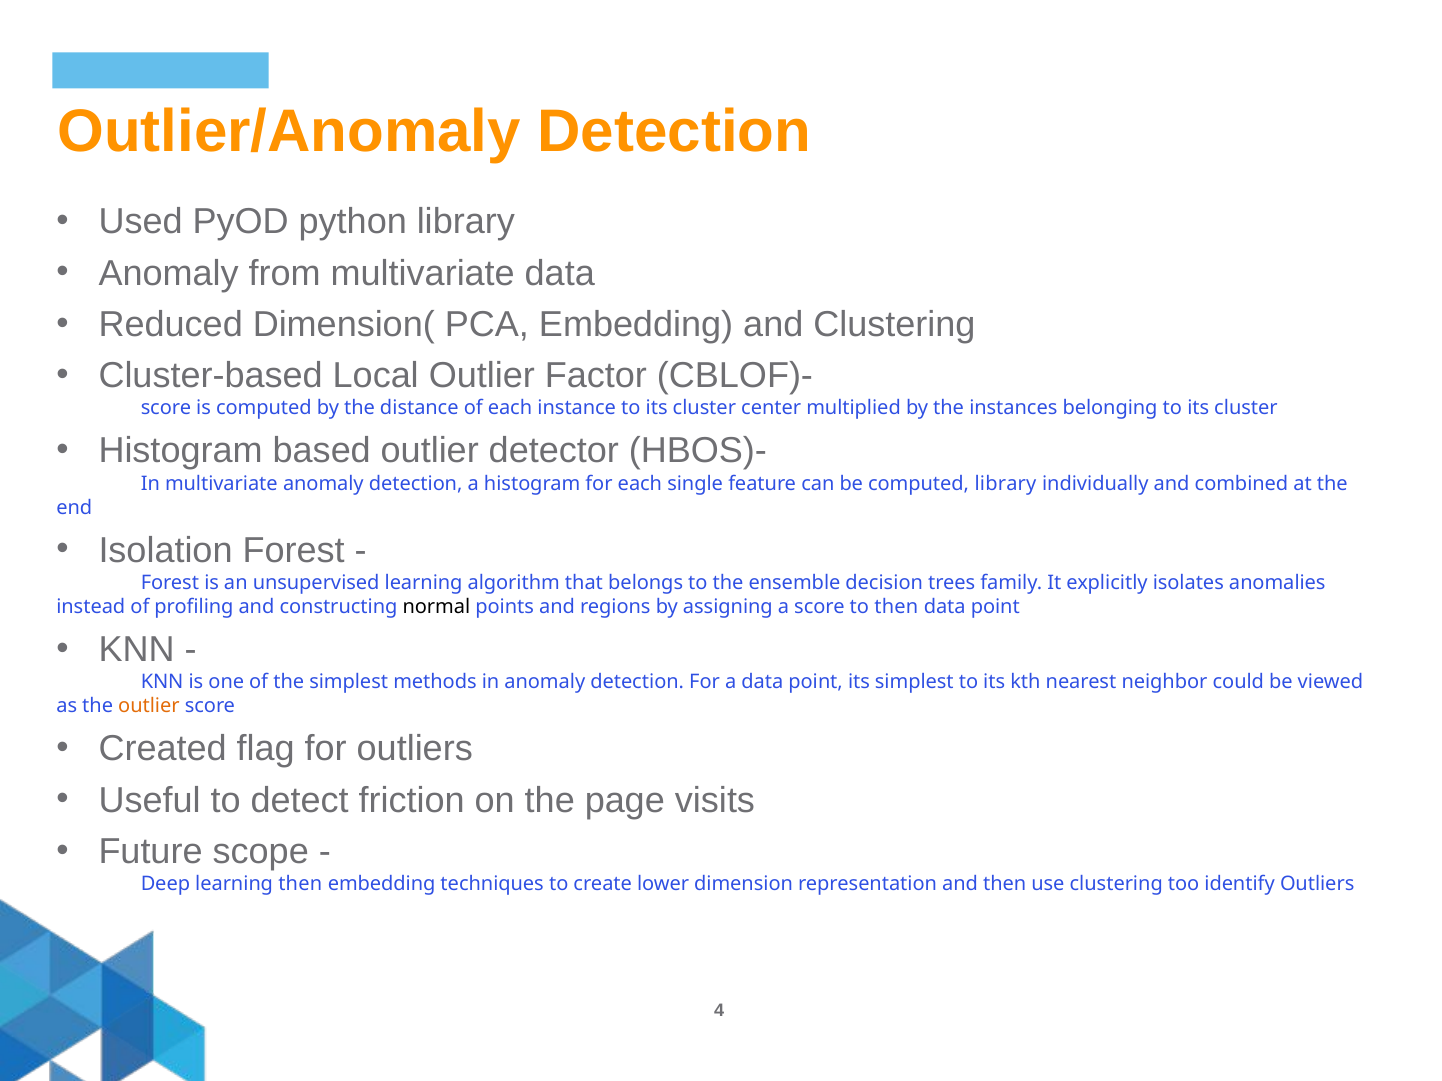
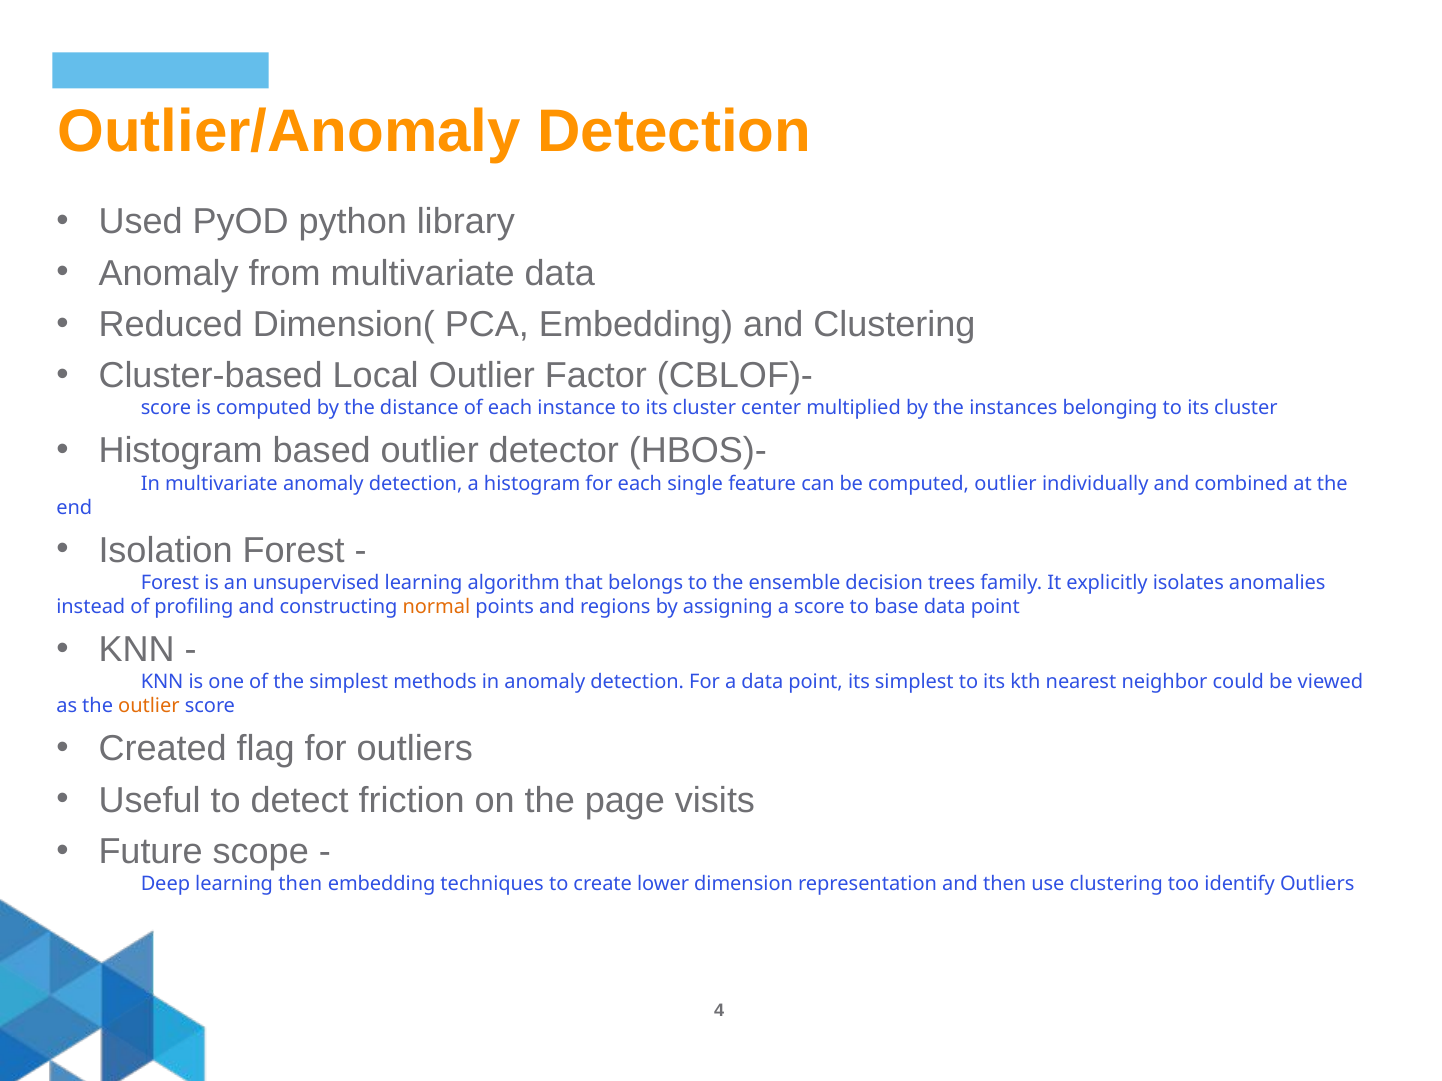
computed library: library -> outlier
normal colour: black -> orange
to then: then -> base
